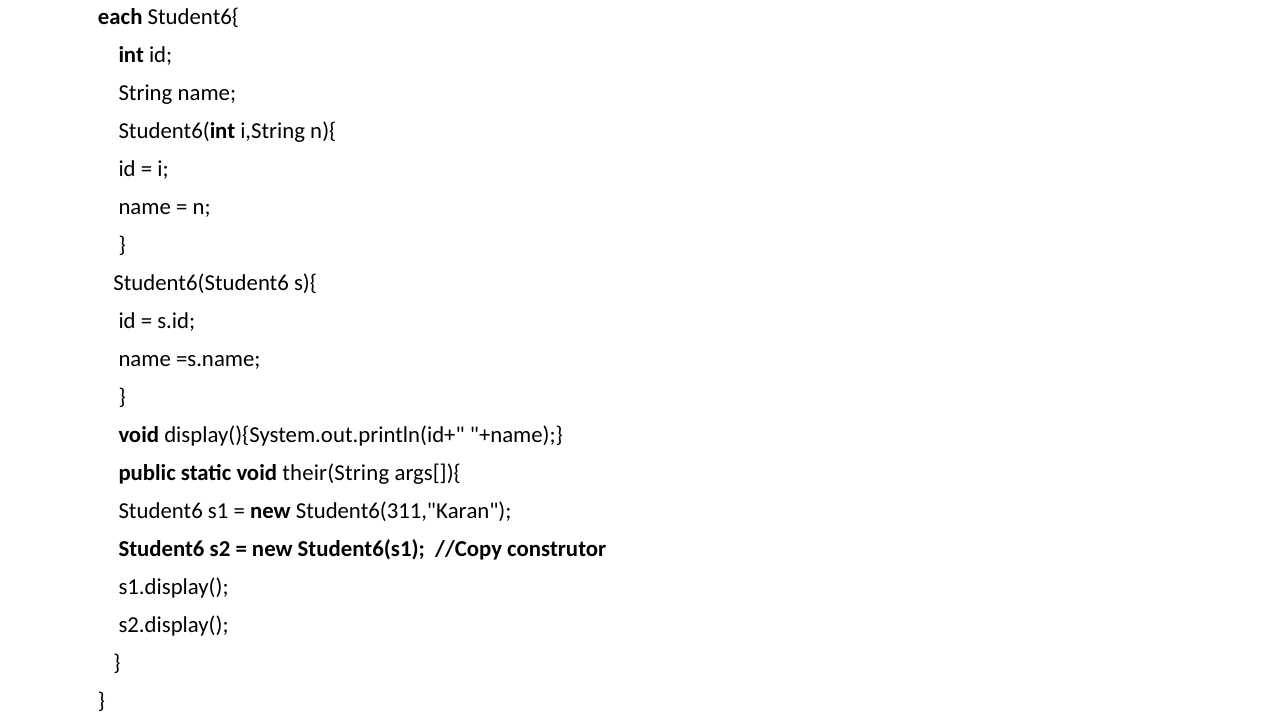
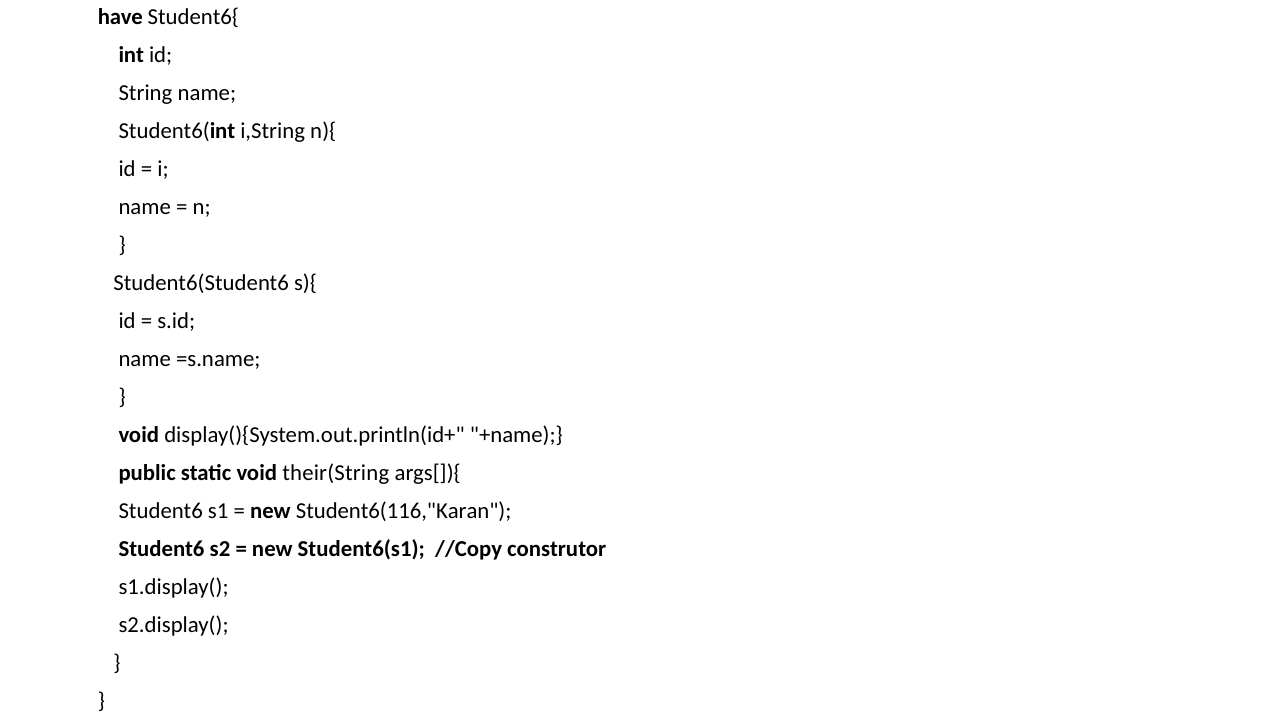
each: each -> have
Student6(311,"Karan: Student6(311,"Karan -> Student6(116,"Karan
